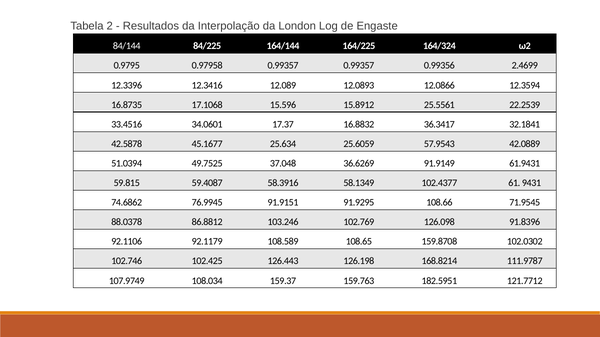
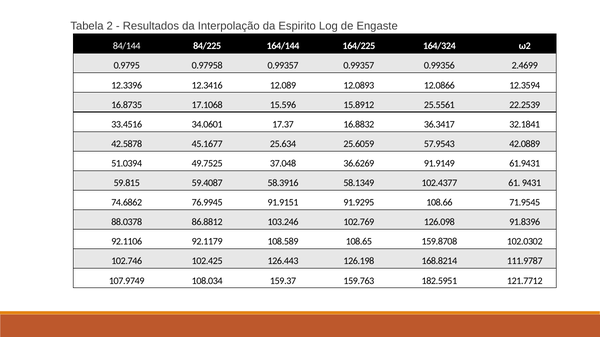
London: London -> Espirito
